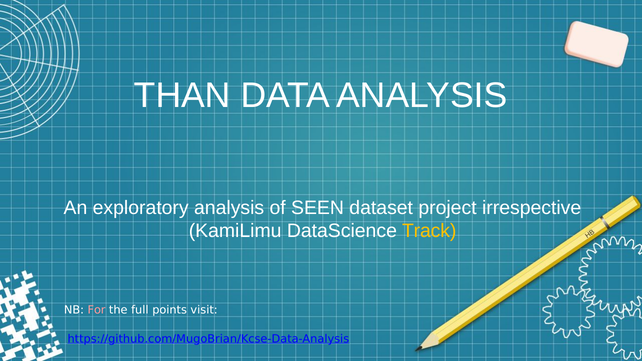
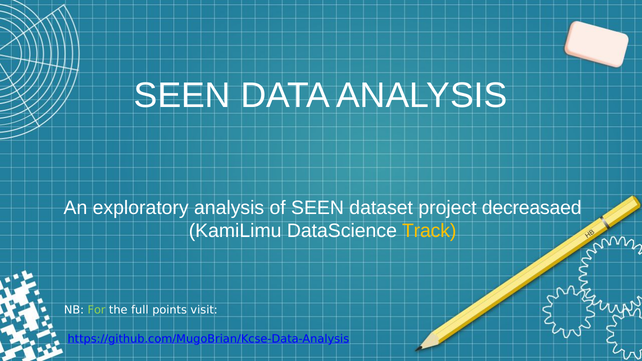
THAN at (182, 95): THAN -> SEEN
irrespective: irrespective -> decreasaed
For colour: pink -> light green
